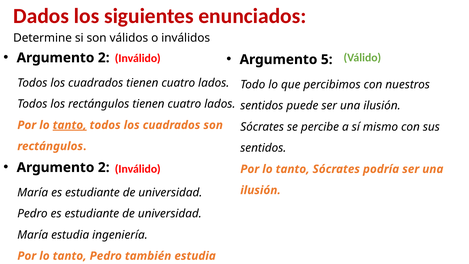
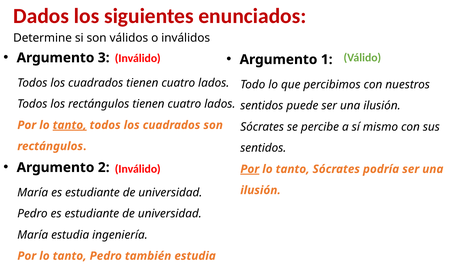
2 at (104, 58): 2 -> 3
5: 5 -> 1
Por at (250, 169) underline: none -> present
